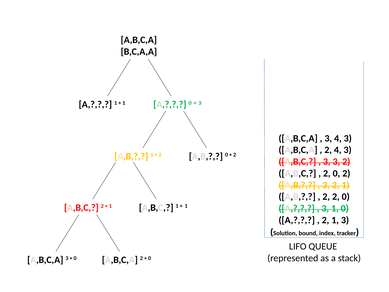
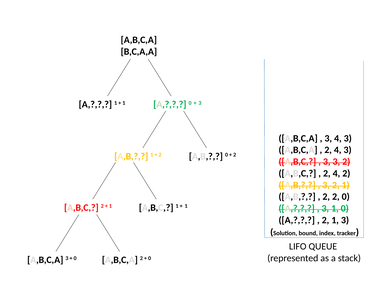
0 at (336, 173): 0 -> 4
